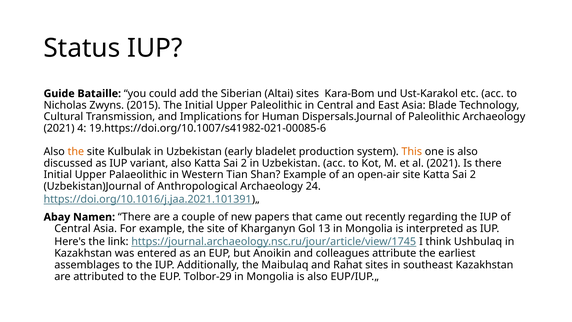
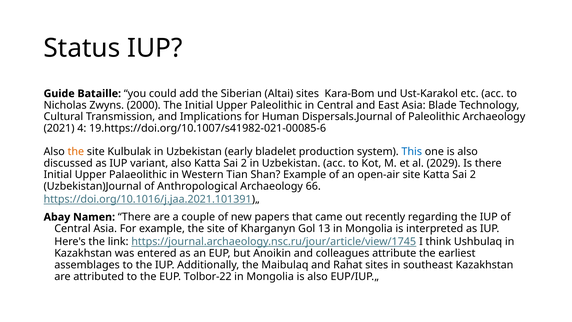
2015: 2015 -> 2000
This colour: orange -> blue
al 2021: 2021 -> 2029
24: 24 -> 66
Tolbor-29: Tolbor-29 -> Tolbor-22
